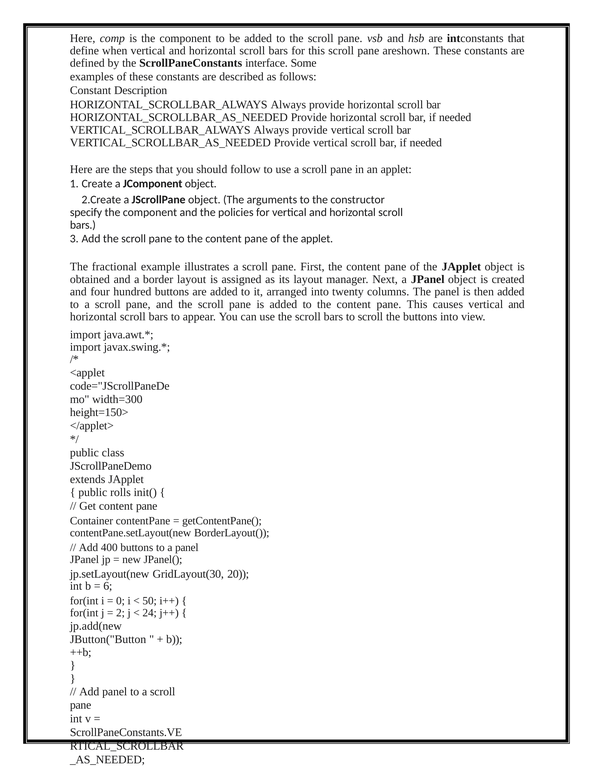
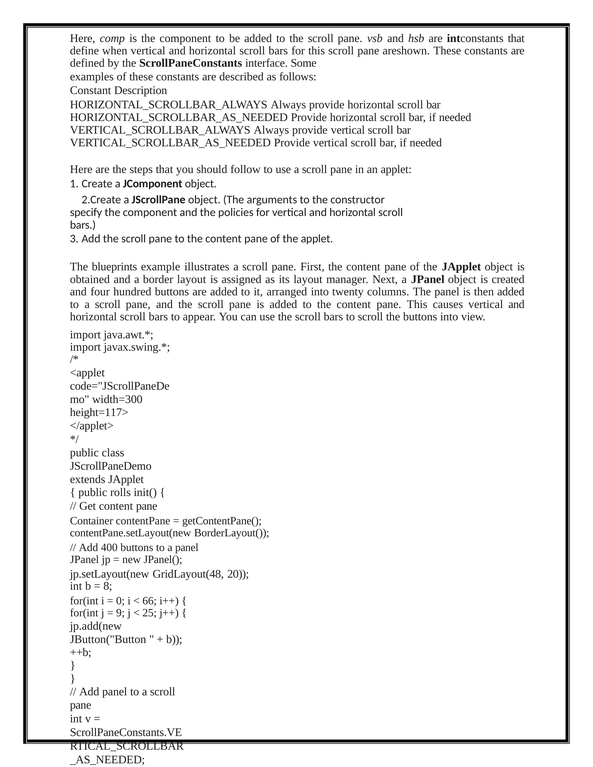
fractional: fractional -> blueprints
height=150>: height=150> -> height=117>
GridLayout(30: GridLayout(30 -> GridLayout(48
6: 6 -> 8
50: 50 -> 66
2: 2 -> 9
24: 24 -> 25
